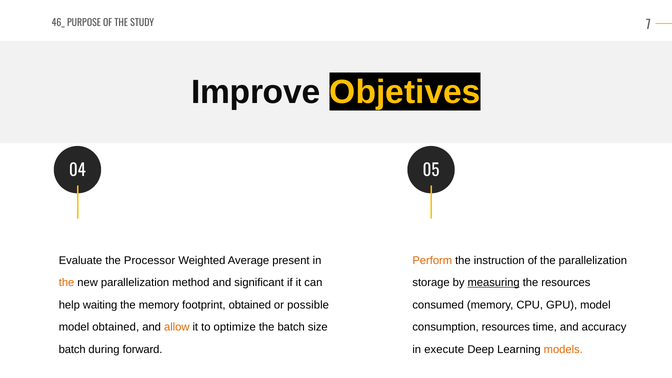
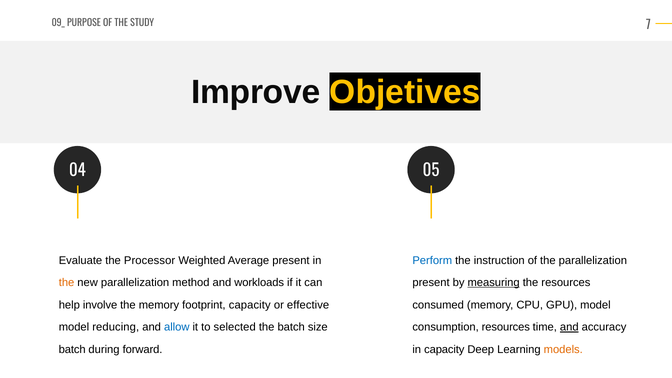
46_: 46_ -> 09_
Perform colour: orange -> blue
significant: significant -> workloads
storage at (431, 283): storage -> present
waiting: waiting -> involve
footprint obtained: obtained -> capacity
possible: possible -> effective
model obtained: obtained -> reducing
allow colour: orange -> blue
optimize: optimize -> selected
and at (569, 327) underline: none -> present
in execute: execute -> capacity
